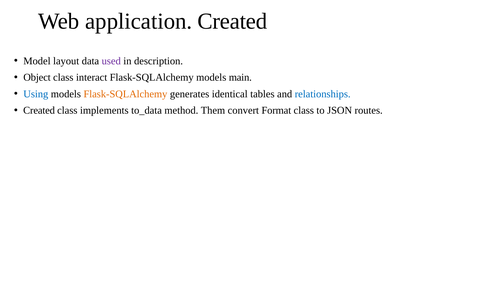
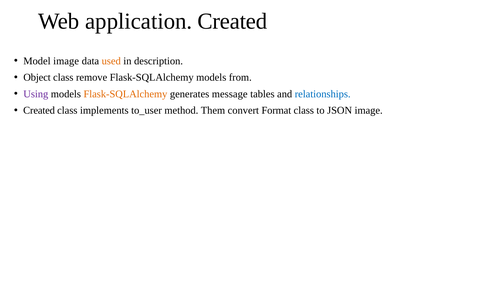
Model layout: layout -> image
used colour: purple -> orange
interact: interact -> remove
main: main -> from
Using colour: blue -> purple
identical: identical -> message
to_data: to_data -> to_user
JSON routes: routes -> image
